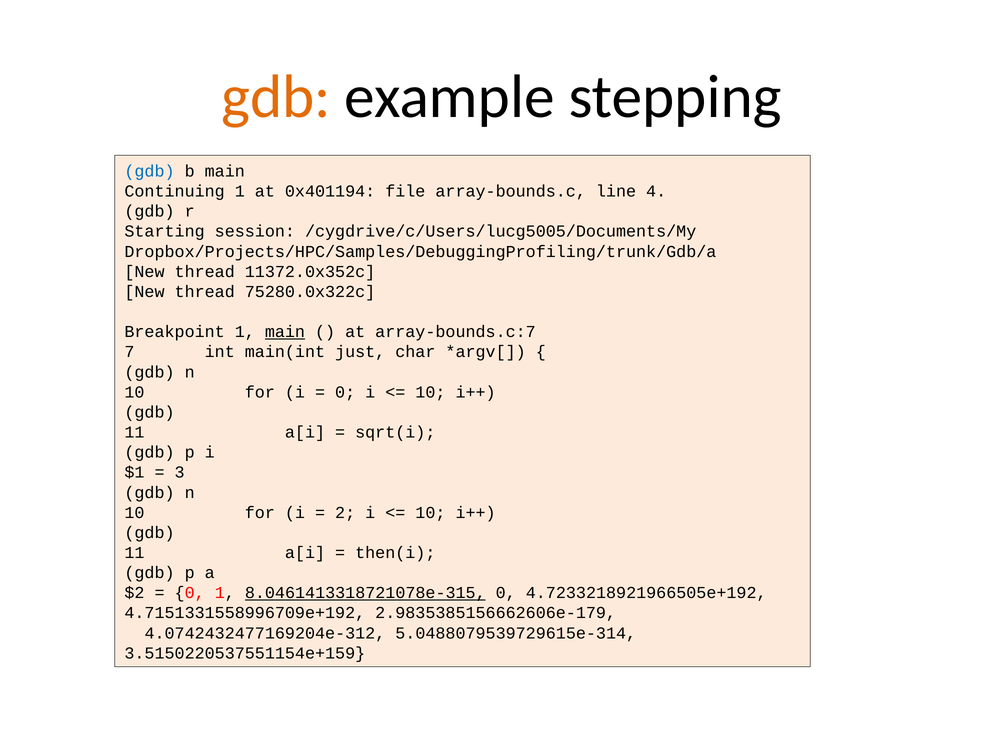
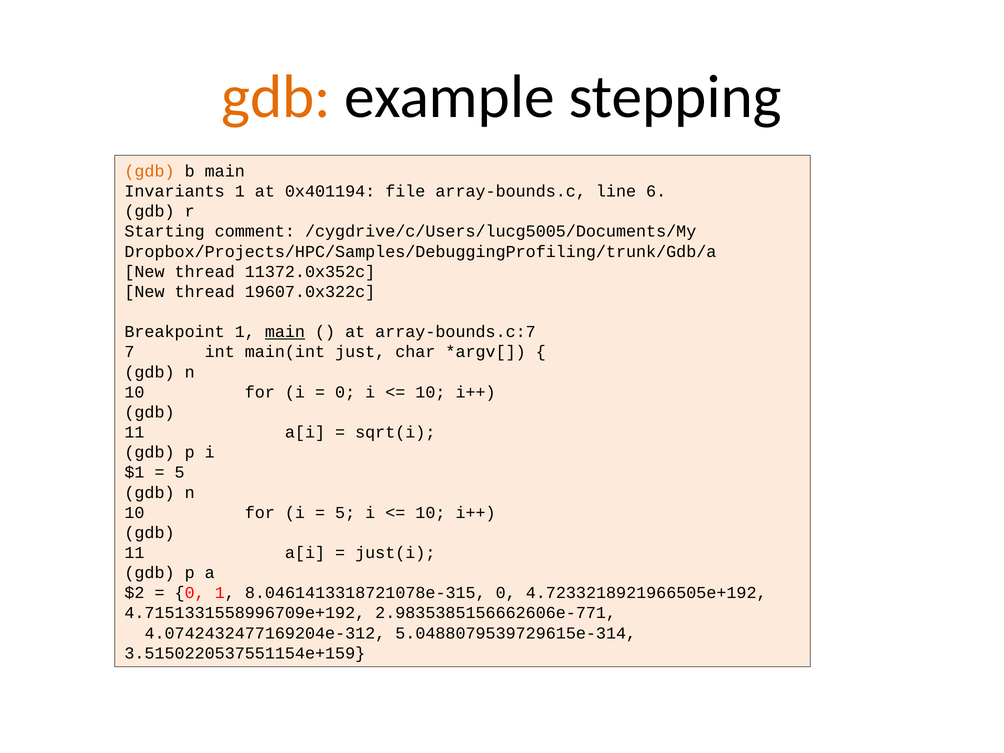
gdb at (150, 171) colour: blue -> orange
Continuing: Continuing -> Invariants
4: 4 -> 6
session: session -> comment
75280.0x322c: 75280.0x322c -> 19607.0x322c
3 at (180, 472): 3 -> 5
2 at (345, 513): 2 -> 5
then(i: then(i -> just(i
8.0461413318721078e-315 underline: present -> none
2.9835385156662606e-179: 2.9835385156662606e-179 -> 2.9835385156662606e-771
